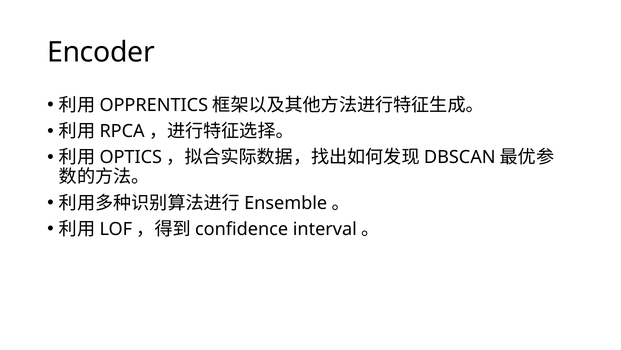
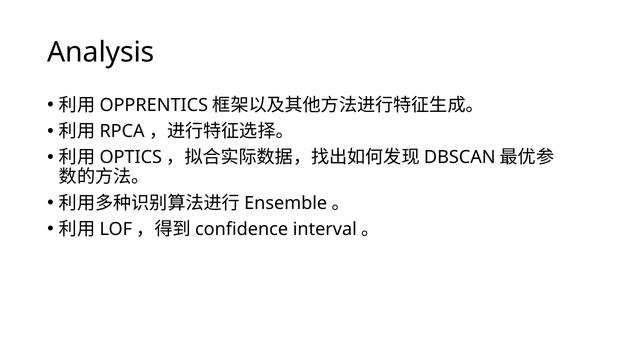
Encoder: Encoder -> Analysis
